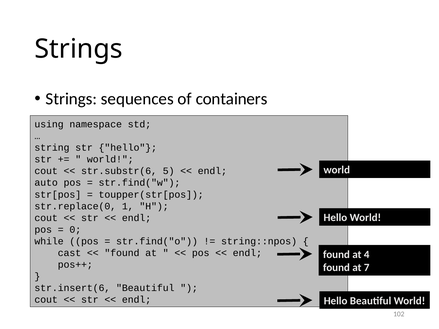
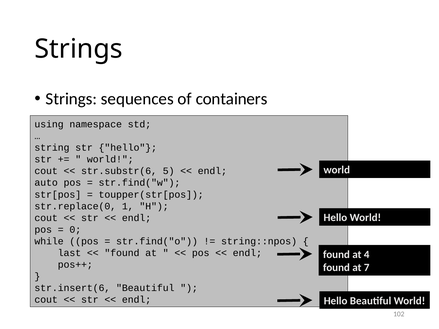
cast: cast -> last
